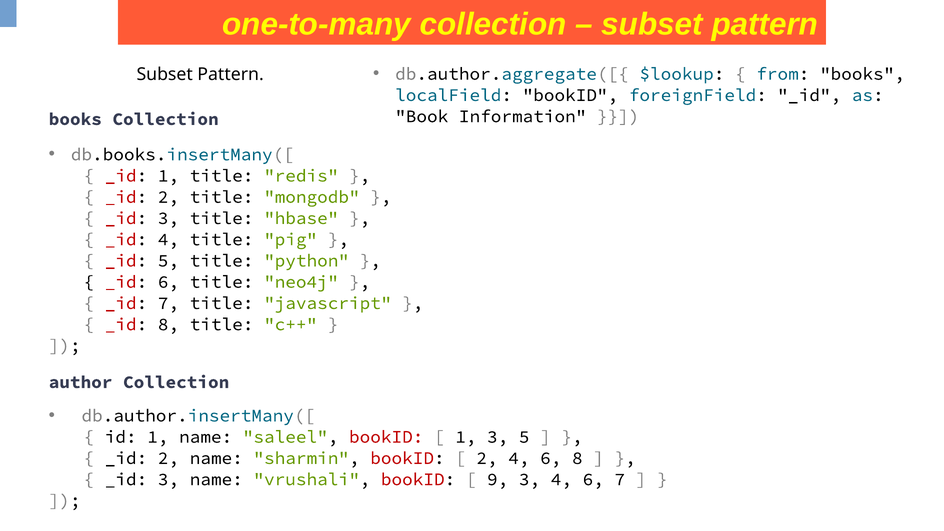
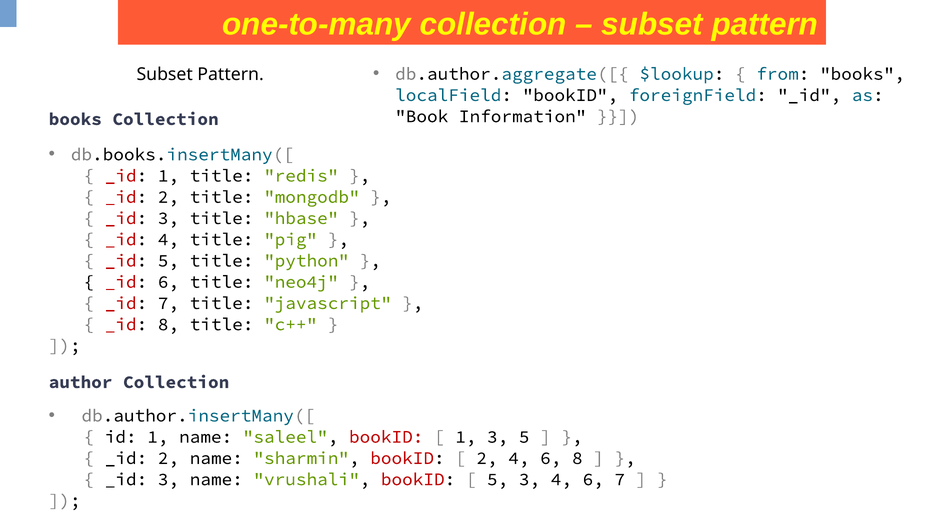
9 at (498, 479): 9 -> 5
